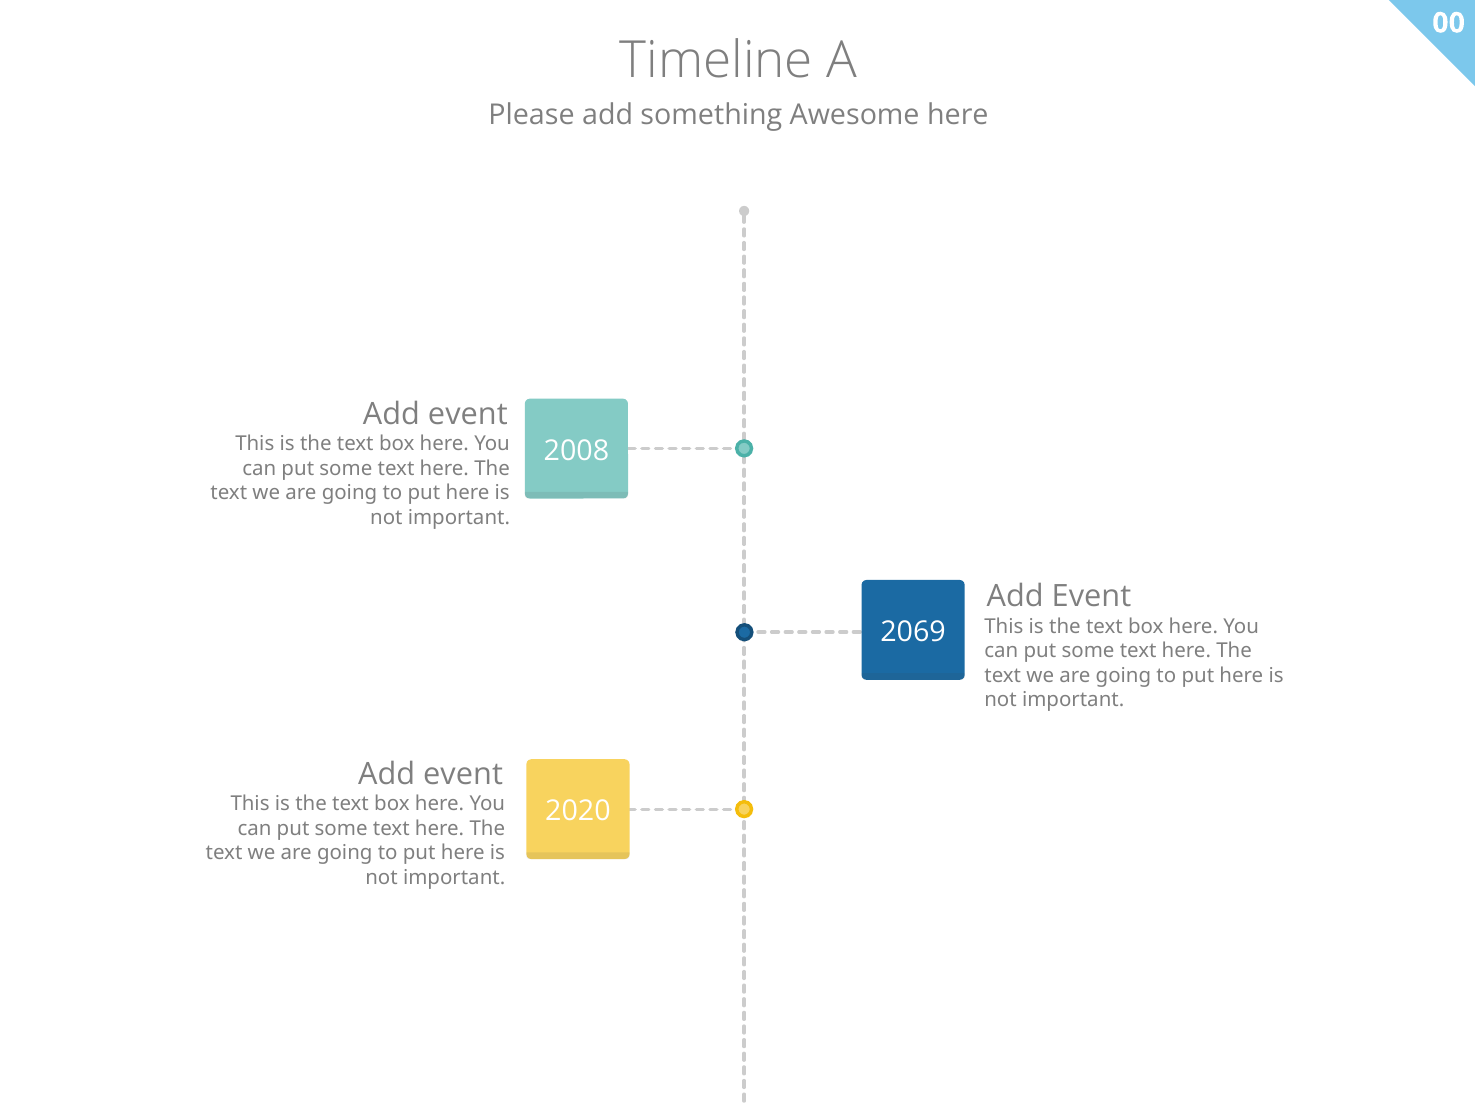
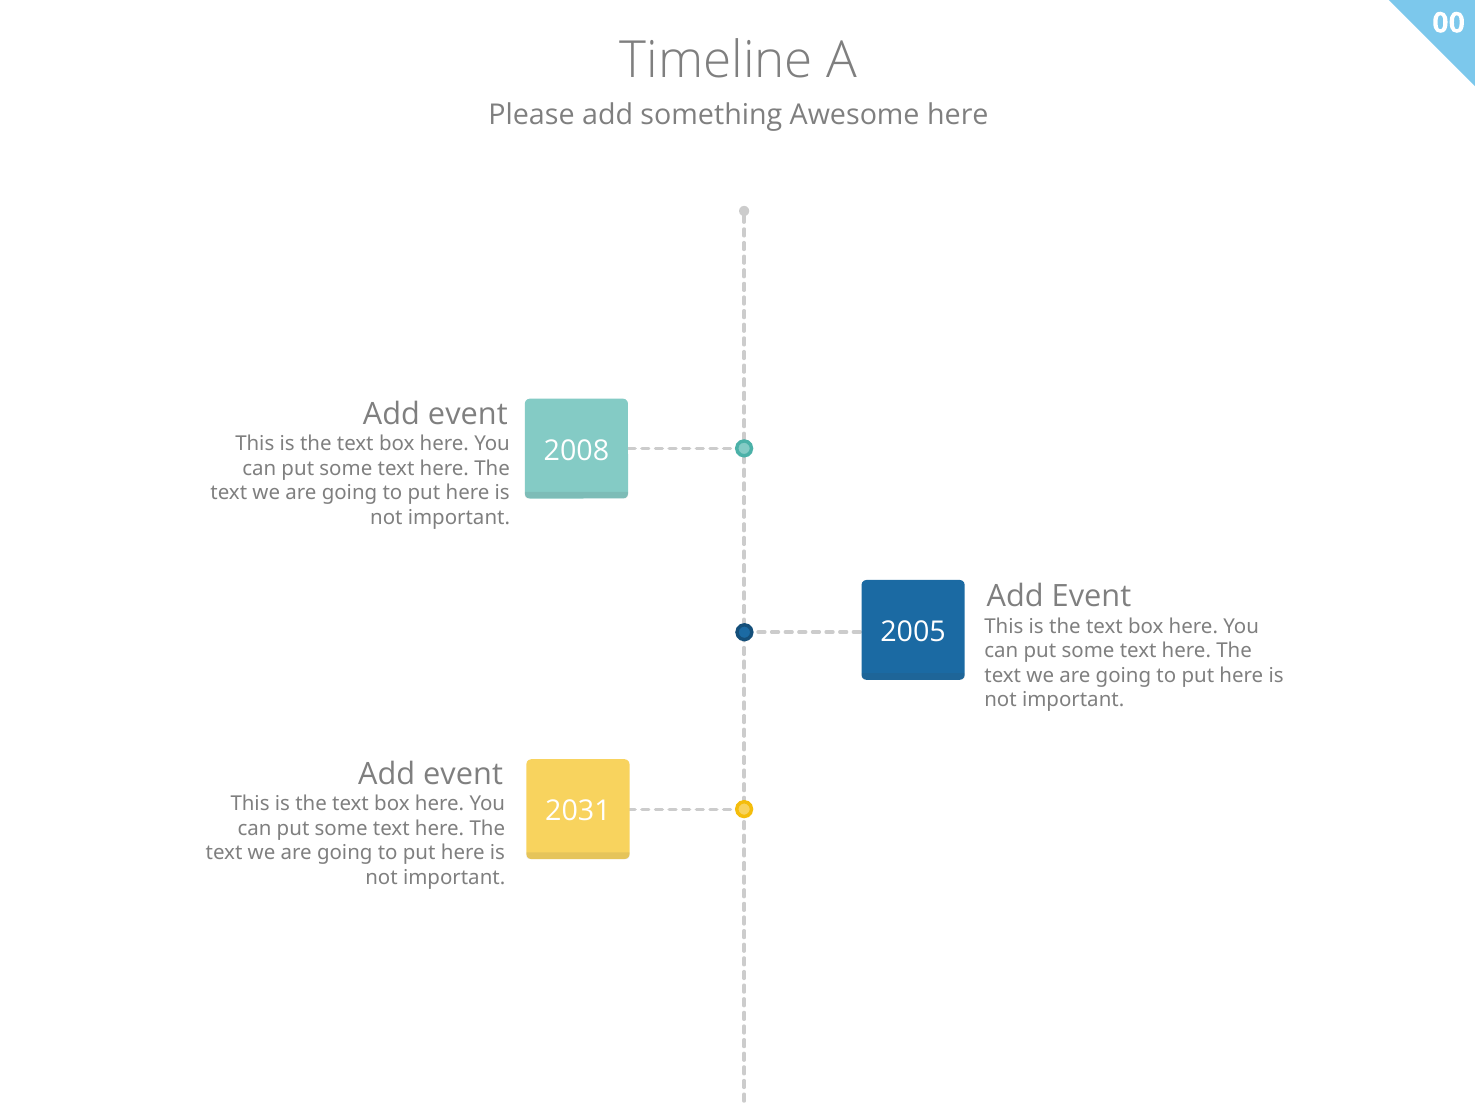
2069: 2069 -> 2005
2020: 2020 -> 2031
